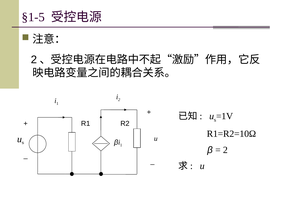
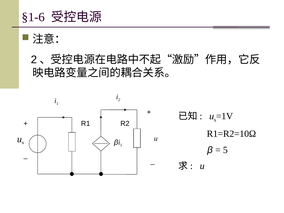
§1-5: §1-5 -> §1-6
2 at (225, 150): 2 -> 5
